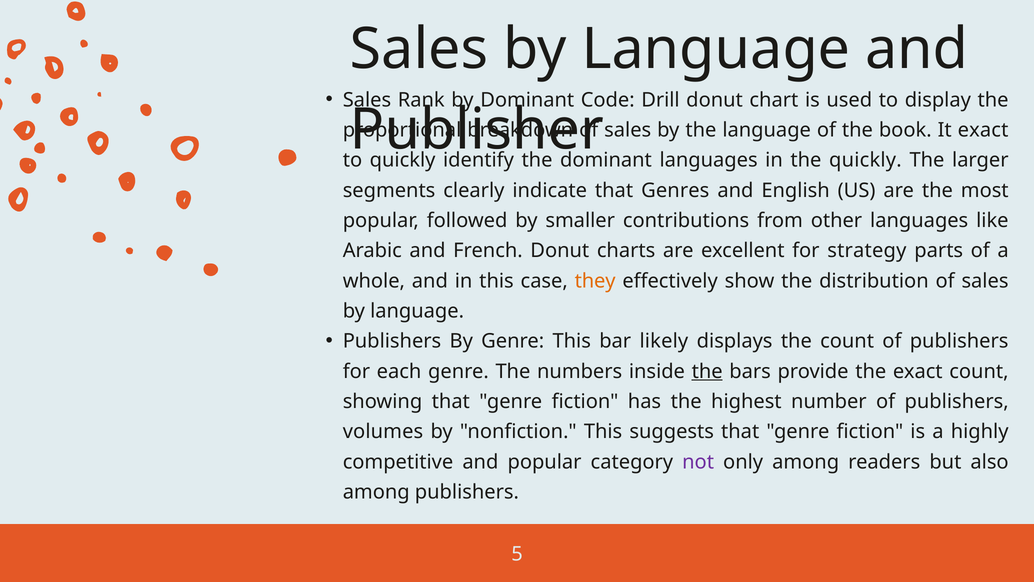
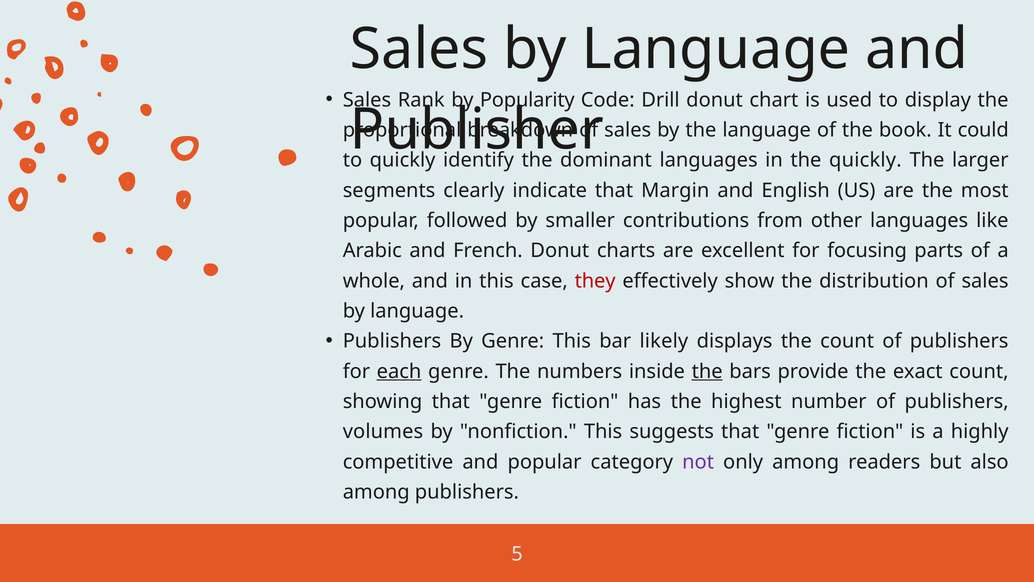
by Dominant: Dominant -> Popularity
It exact: exact -> could
Genres: Genres -> Margin
strategy: strategy -> focusing
they colour: orange -> red
each underline: none -> present
